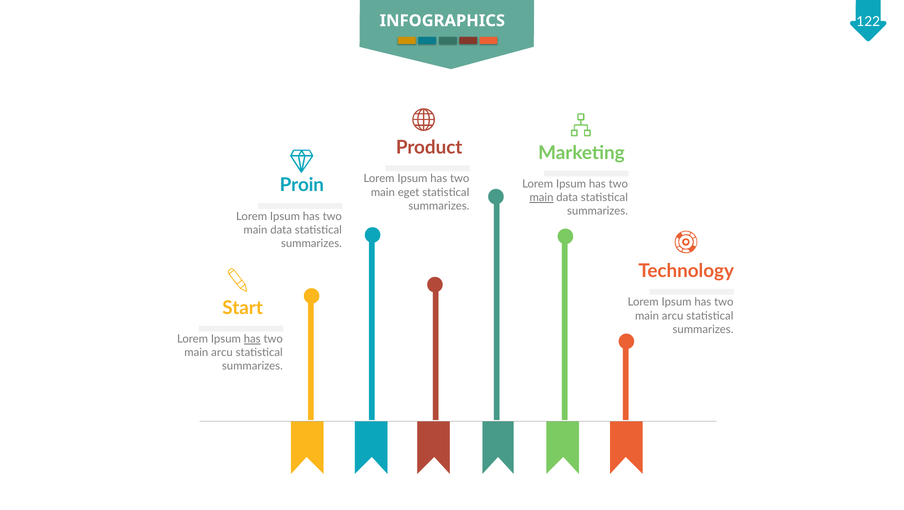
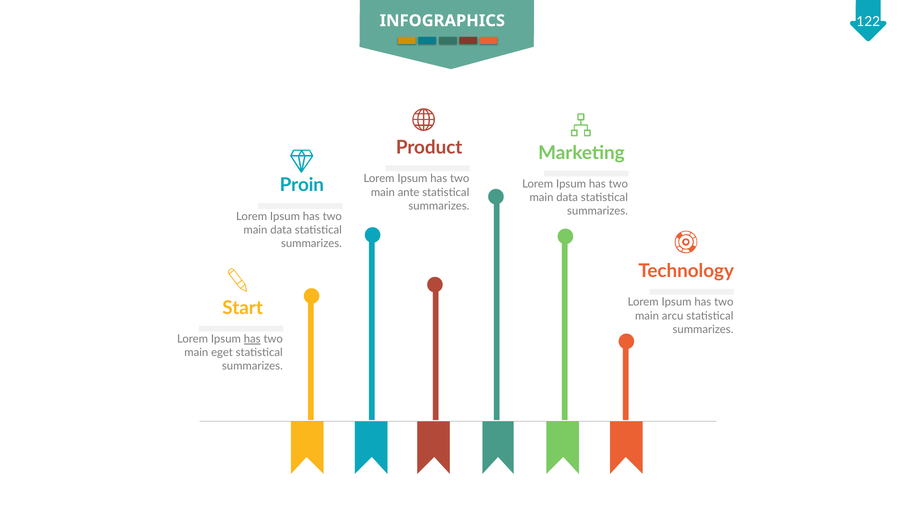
eget: eget -> ante
main at (541, 197) underline: present -> none
arcu at (222, 352): arcu -> eget
